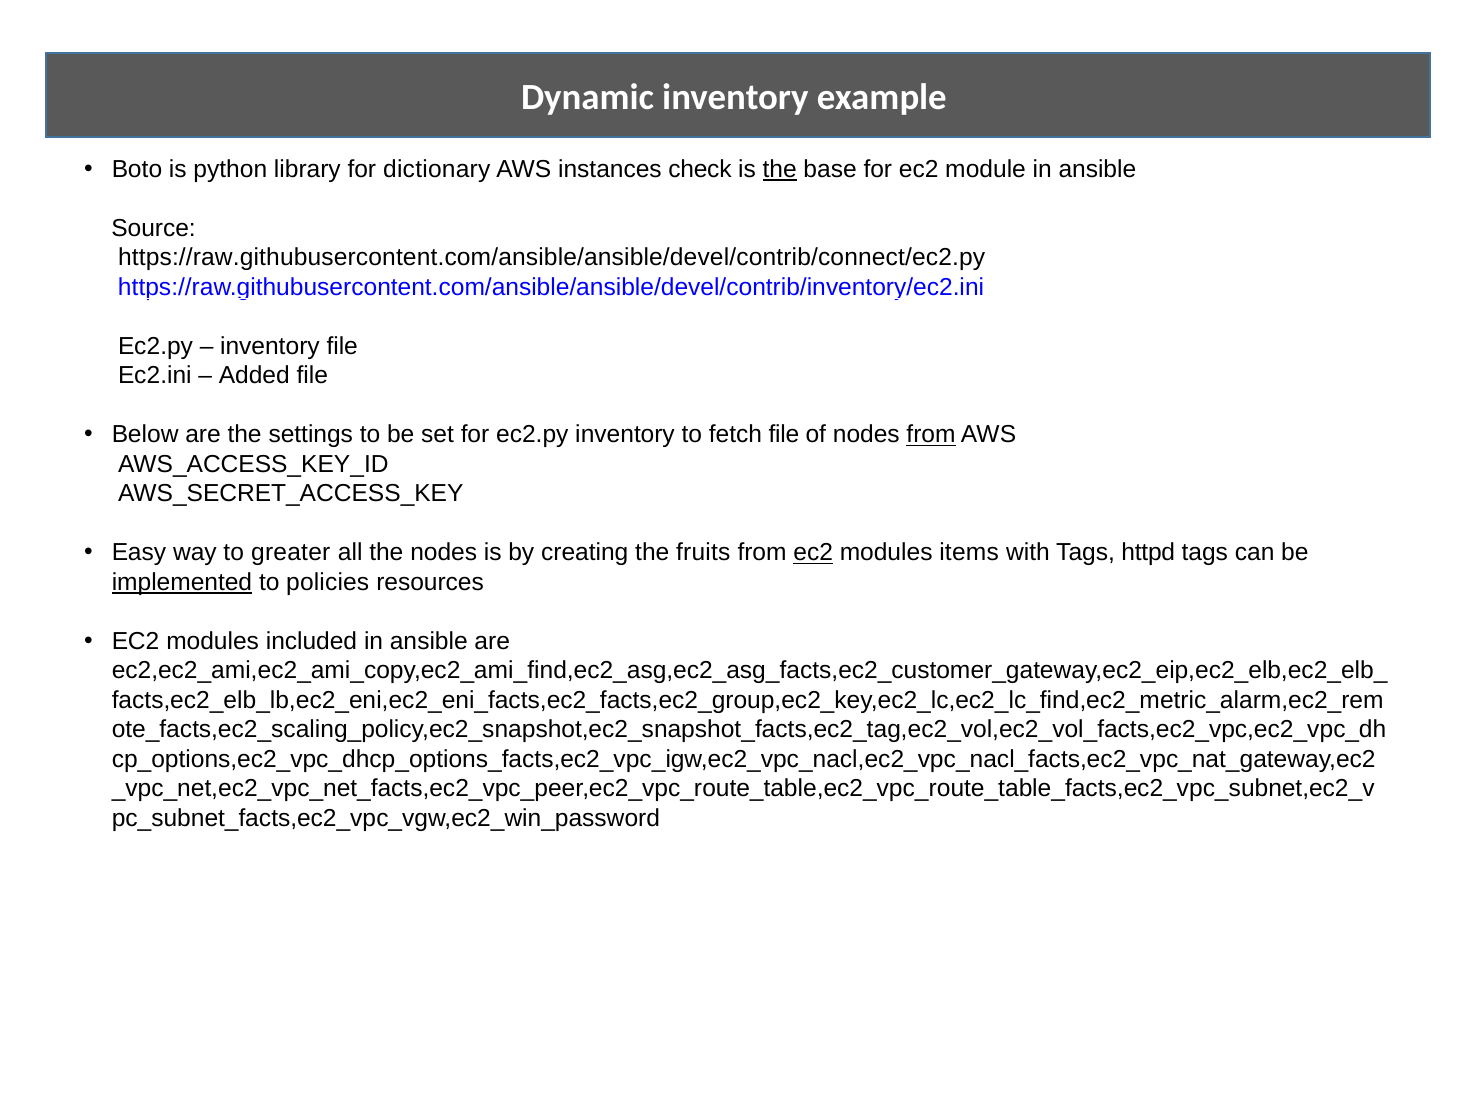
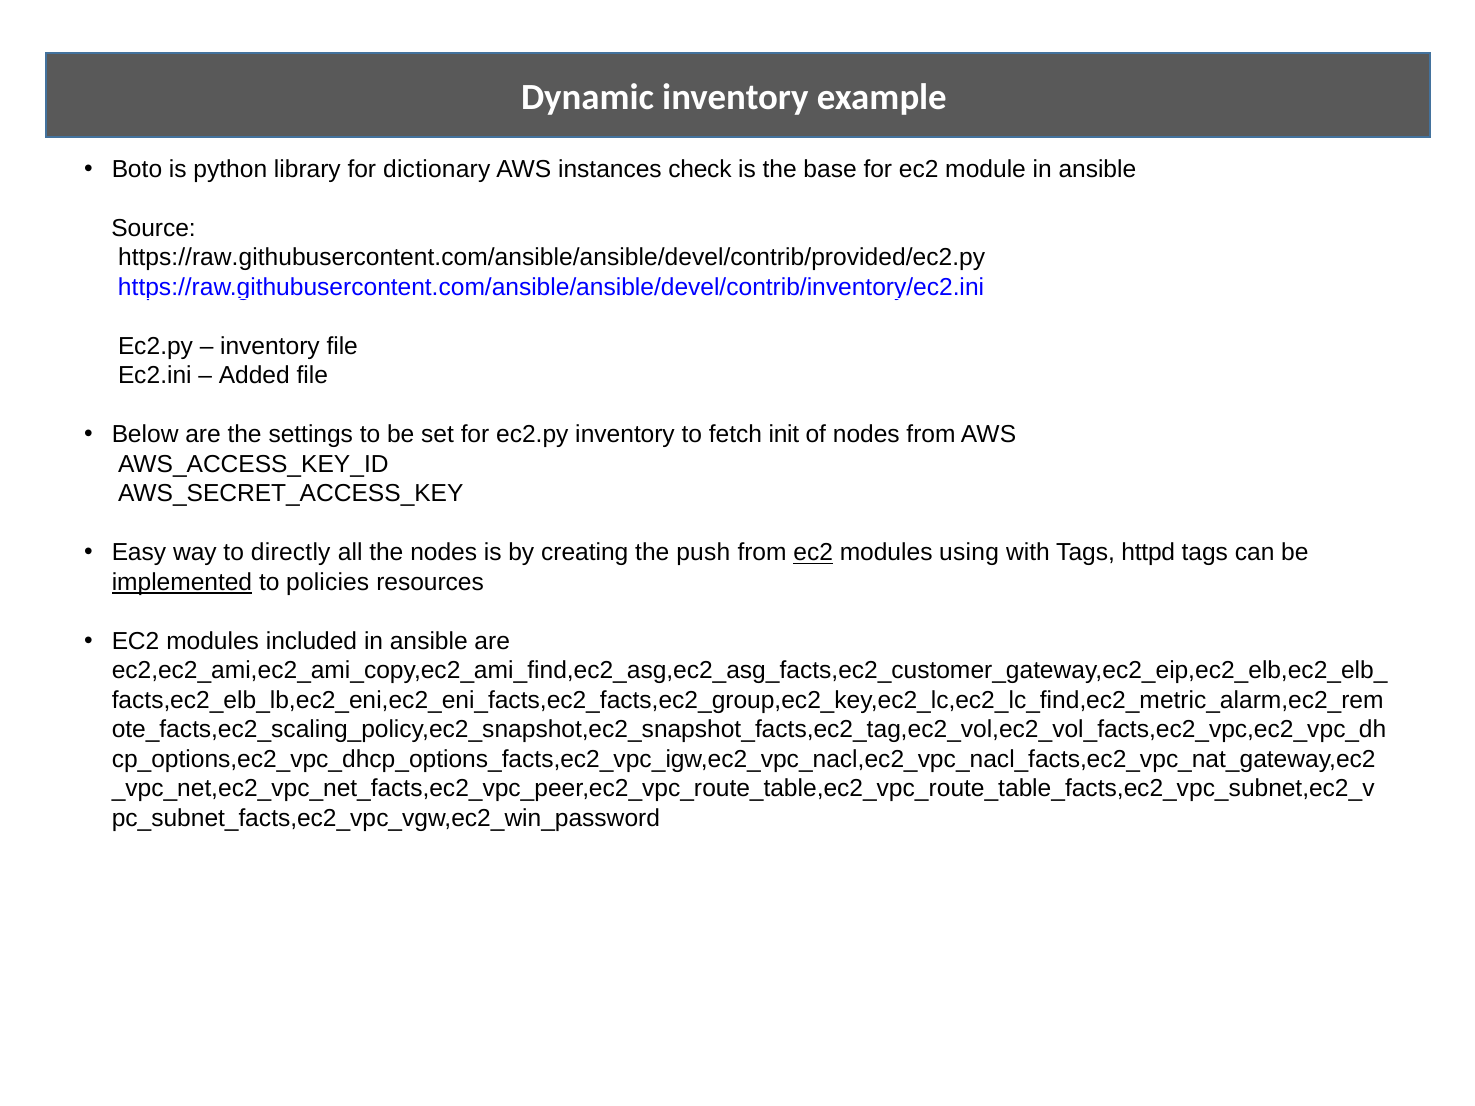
the at (780, 169) underline: present -> none
https://raw.githubusercontent.com/ansible/ansible/devel/contrib/connect/ec2.py: https://raw.githubusercontent.com/ansible/ansible/devel/contrib/connect/ec2.py -> https://raw.githubusercontent.com/ansible/ansible/devel/contrib/provided/ec2.py
fetch file: file -> init
from at (931, 435) underline: present -> none
greater: greater -> directly
fruits: fruits -> push
items: items -> using
